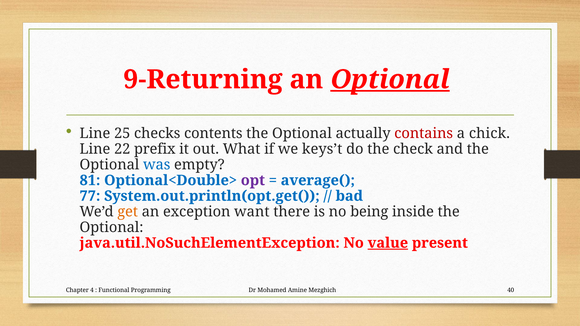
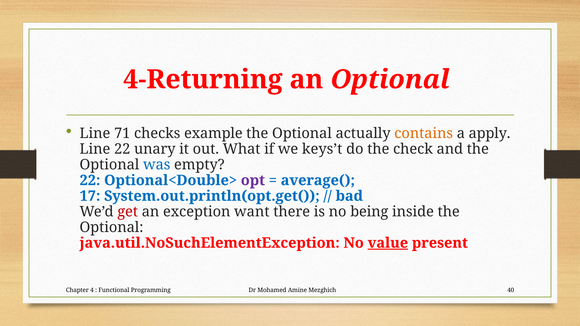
9-Returning: 9-Returning -> 4-Returning
Optional at (390, 80) underline: present -> none
25: 25 -> 71
contents: contents -> example
contains colour: red -> orange
chick: chick -> apply
prefix: prefix -> unary
81 at (90, 180): 81 -> 22
77: 77 -> 17
get colour: orange -> red
